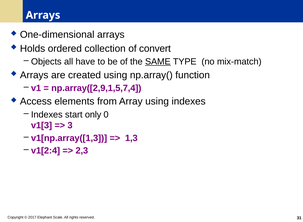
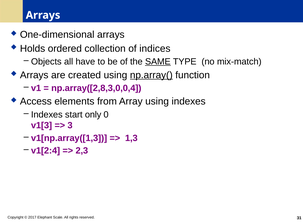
convert: convert -> indices
np.array( underline: none -> present
np.array([2,9,1,5,7,4: np.array([2,9,1,5,7,4 -> np.array([2,8,3,0,0,4
